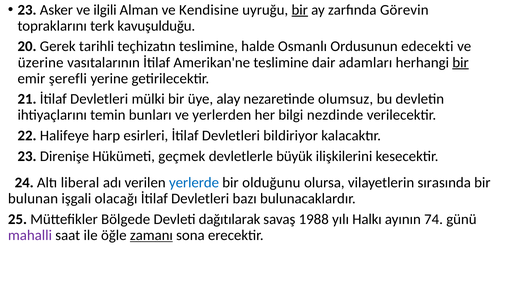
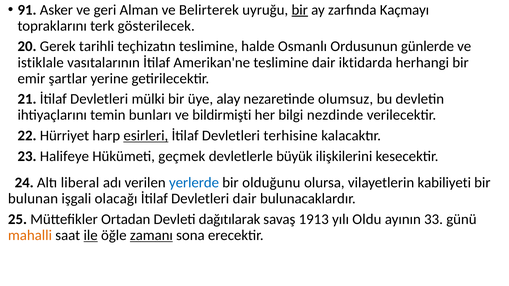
23 at (27, 10): 23 -> 91
ilgili: ilgili -> geri
Kendisine: Kendisine -> Belirterek
Görevin: Görevin -> Kaçmayı
kavuşulduğu: kavuşulduğu -> gösterilecek
edecekti: edecekti -> günlerde
üzerine: üzerine -> istiklale
adamları: adamları -> iktidarda
bir at (461, 63) underline: present -> none
şerefli: şerefli -> şartlar
yerlerden: yerlerden -> bildirmişti
Halifeye: Halifeye -> Hürriyet
esirleri underline: none -> present
bildiriyor: bildiriyor -> terhisine
Direnişe: Direnişe -> Halifeye
sırasında: sırasında -> kabiliyeti
Devletleri bazı: bazı -> dair
Bölgede: Bölgede -> Ortadan
1988: 1988 -> 1913
Halkı: Halkı -> Oldu
74: 74 -> 33
mahalli colour: purple -> orange
ile underline: none -> present
